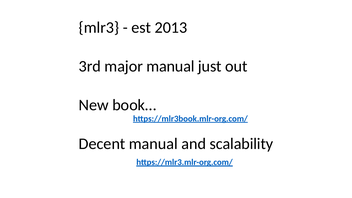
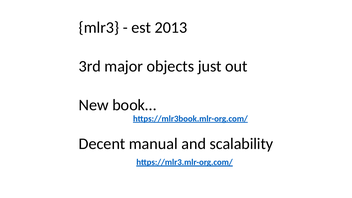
major manual: manual -> objects
